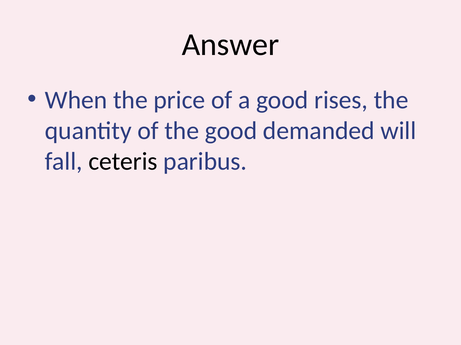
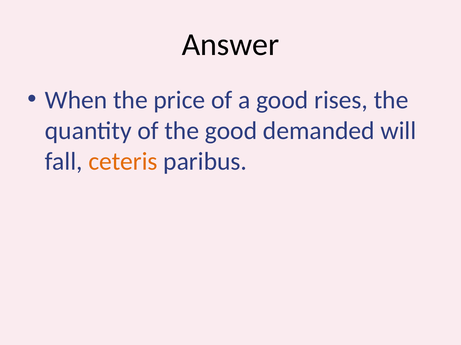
ceteris colour: black -> orange
